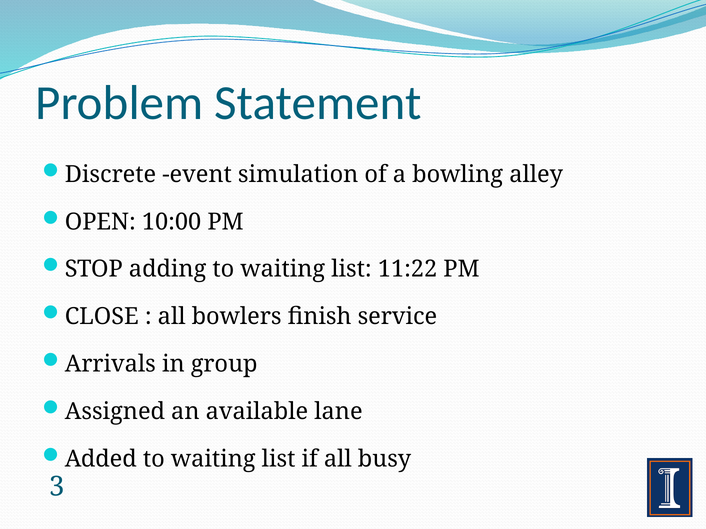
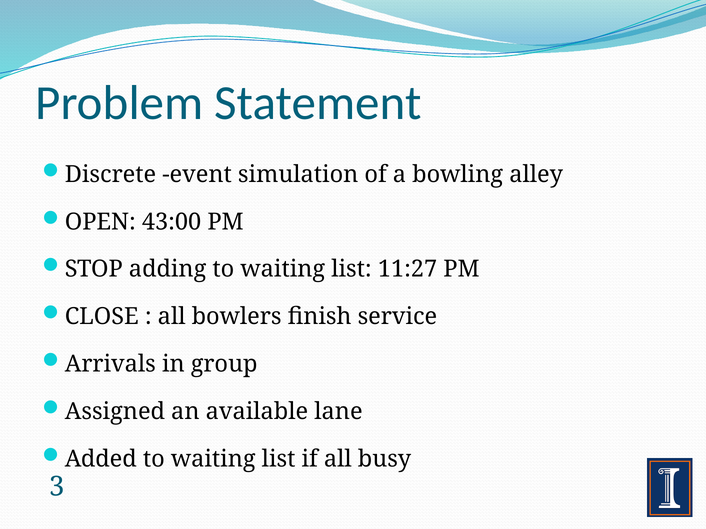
10:00: 10:00 -> 43:00
11:22: 11:22 -> 11:27
